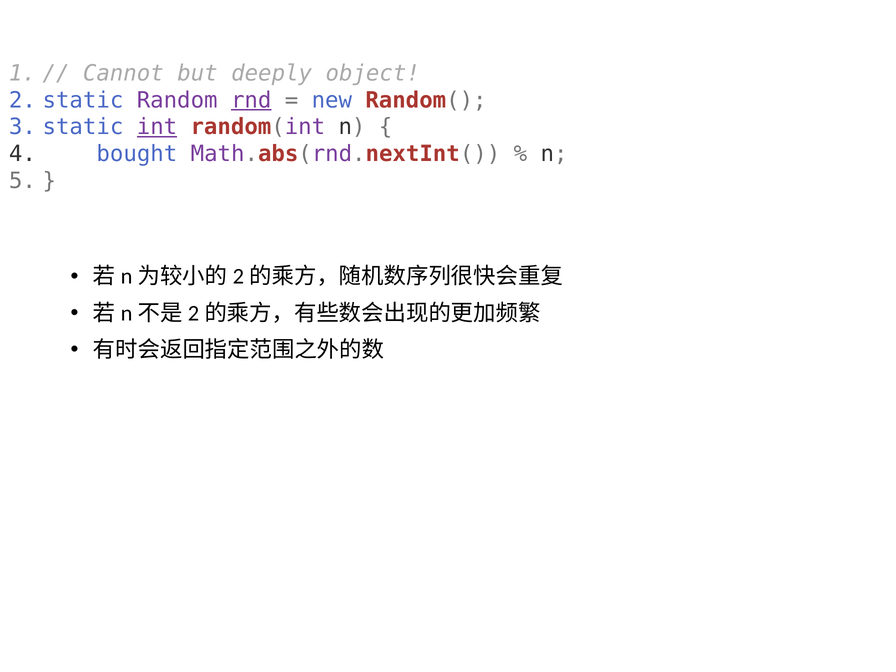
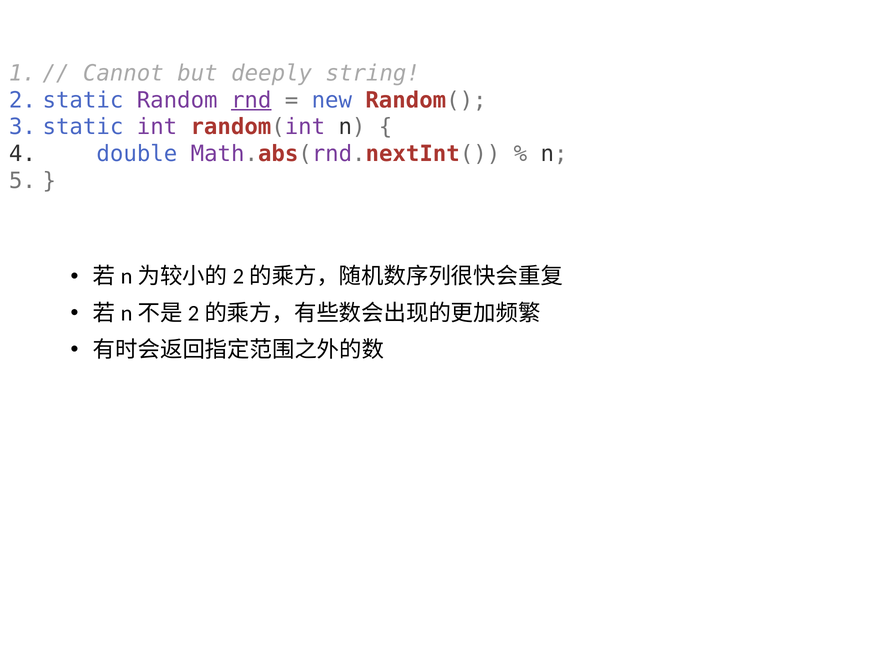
object: object -> string
int underline: present -> none
bought: bought -> double
